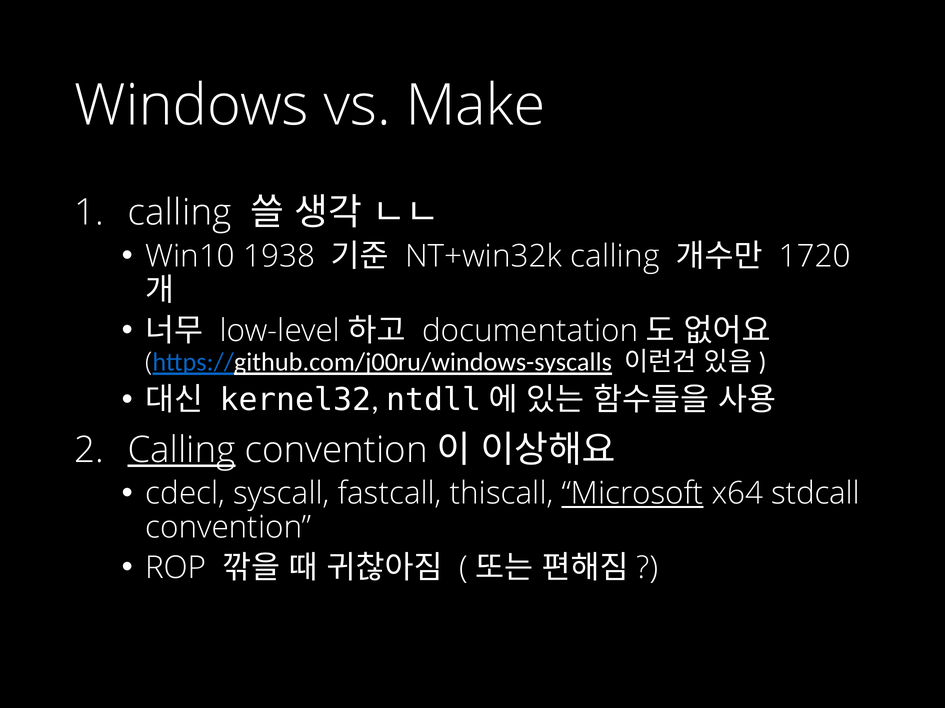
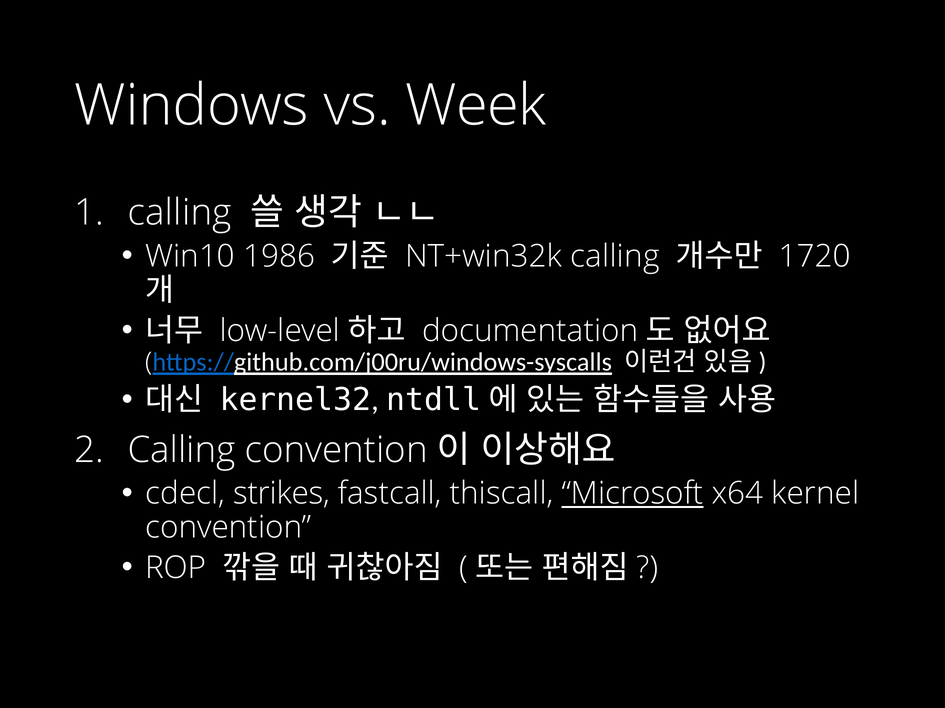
Make: Make -> Week
1938: 1938 -> 1986
Calling at (181, 450) underline: present -> none
syscall: syscall -> strikes
stdcall: stdcall -> kernel
